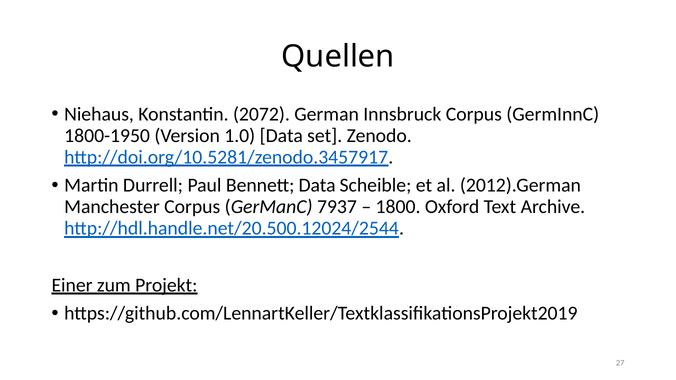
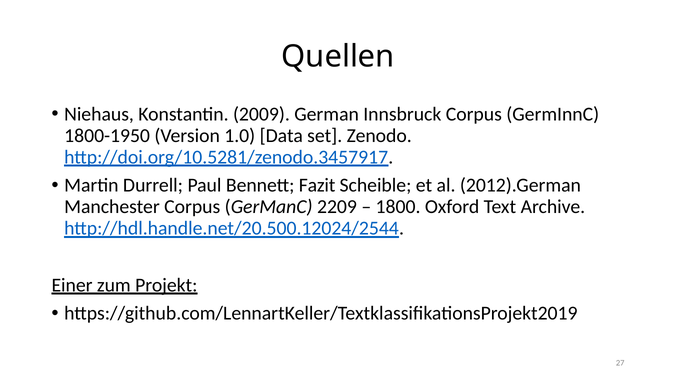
2072: 2072 -> 2009
Bennett Data: Data -> Fazit
7937: 7937 -> 2209
